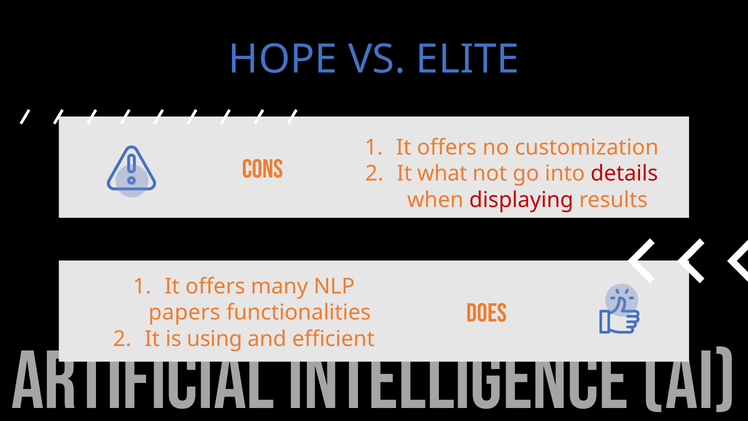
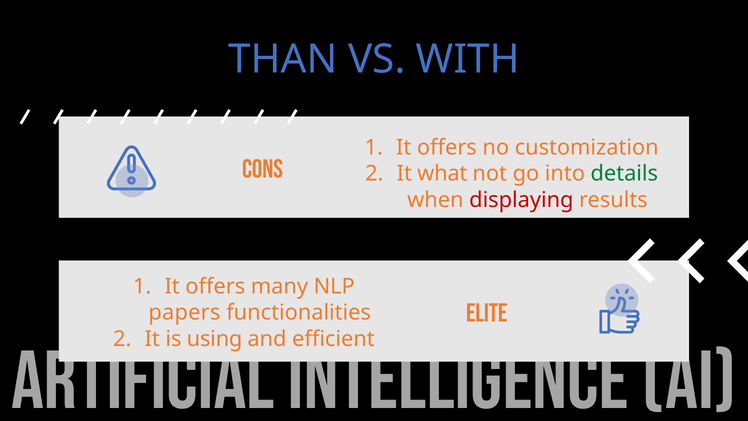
HOPE: HOPE -> THAN
ELITE: ELITE -> WITH
details colour: red -> green
DOES: DOES -> ELITE
